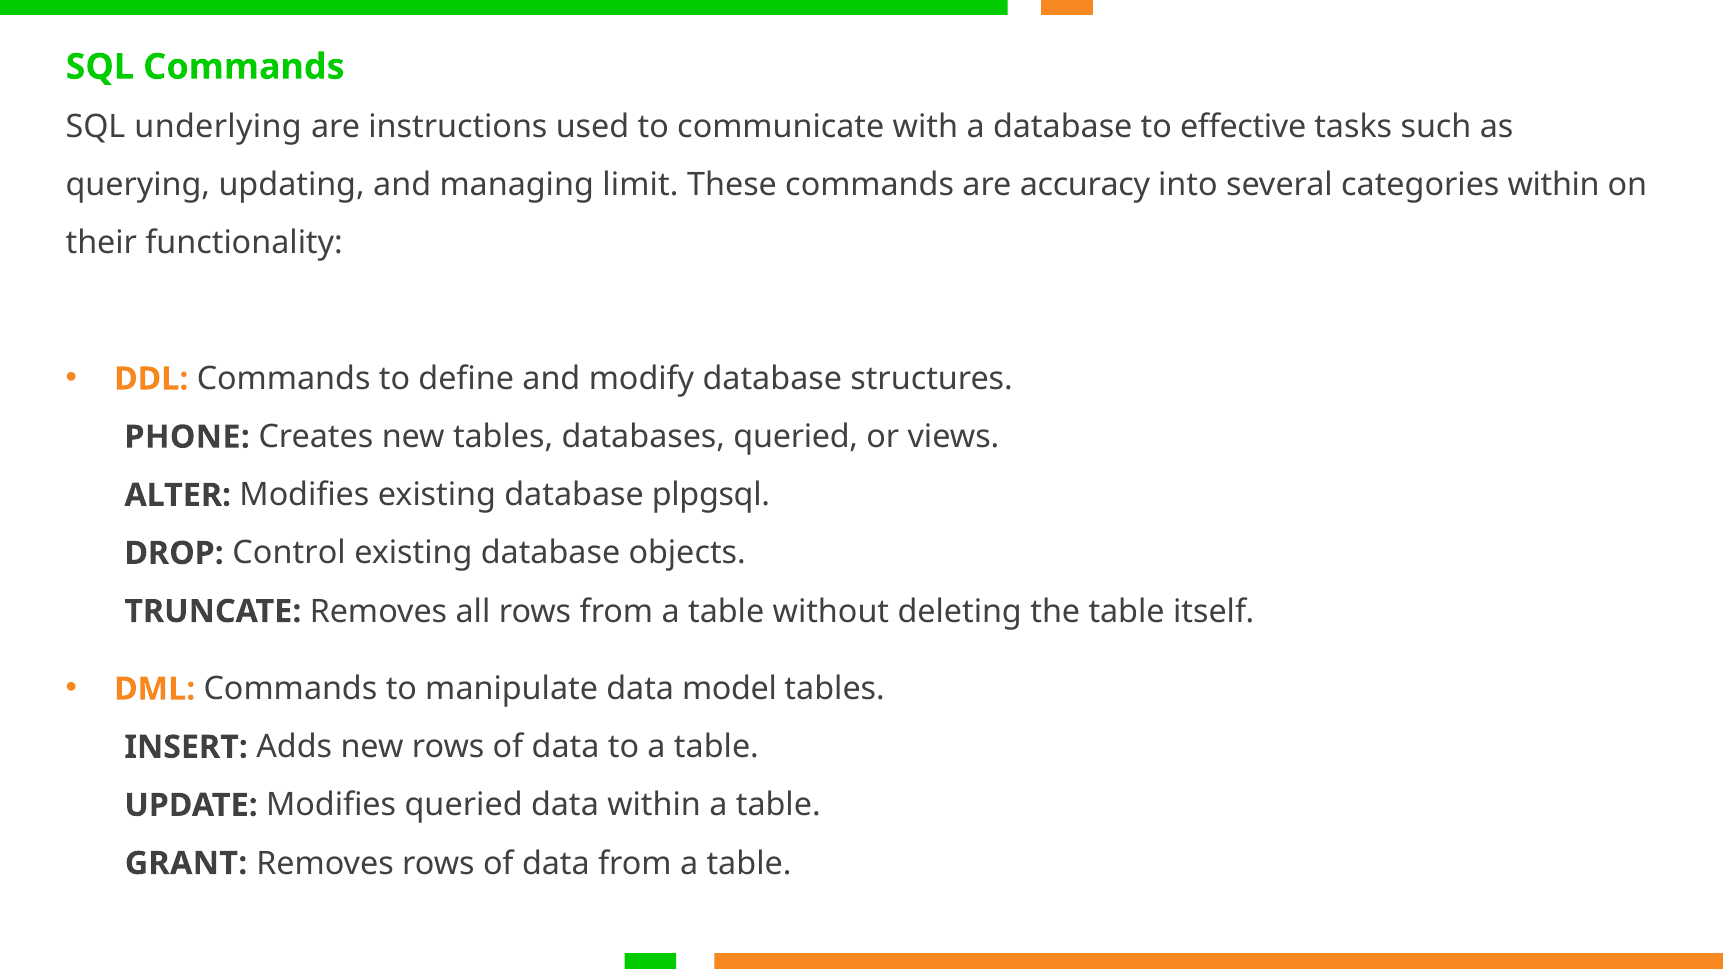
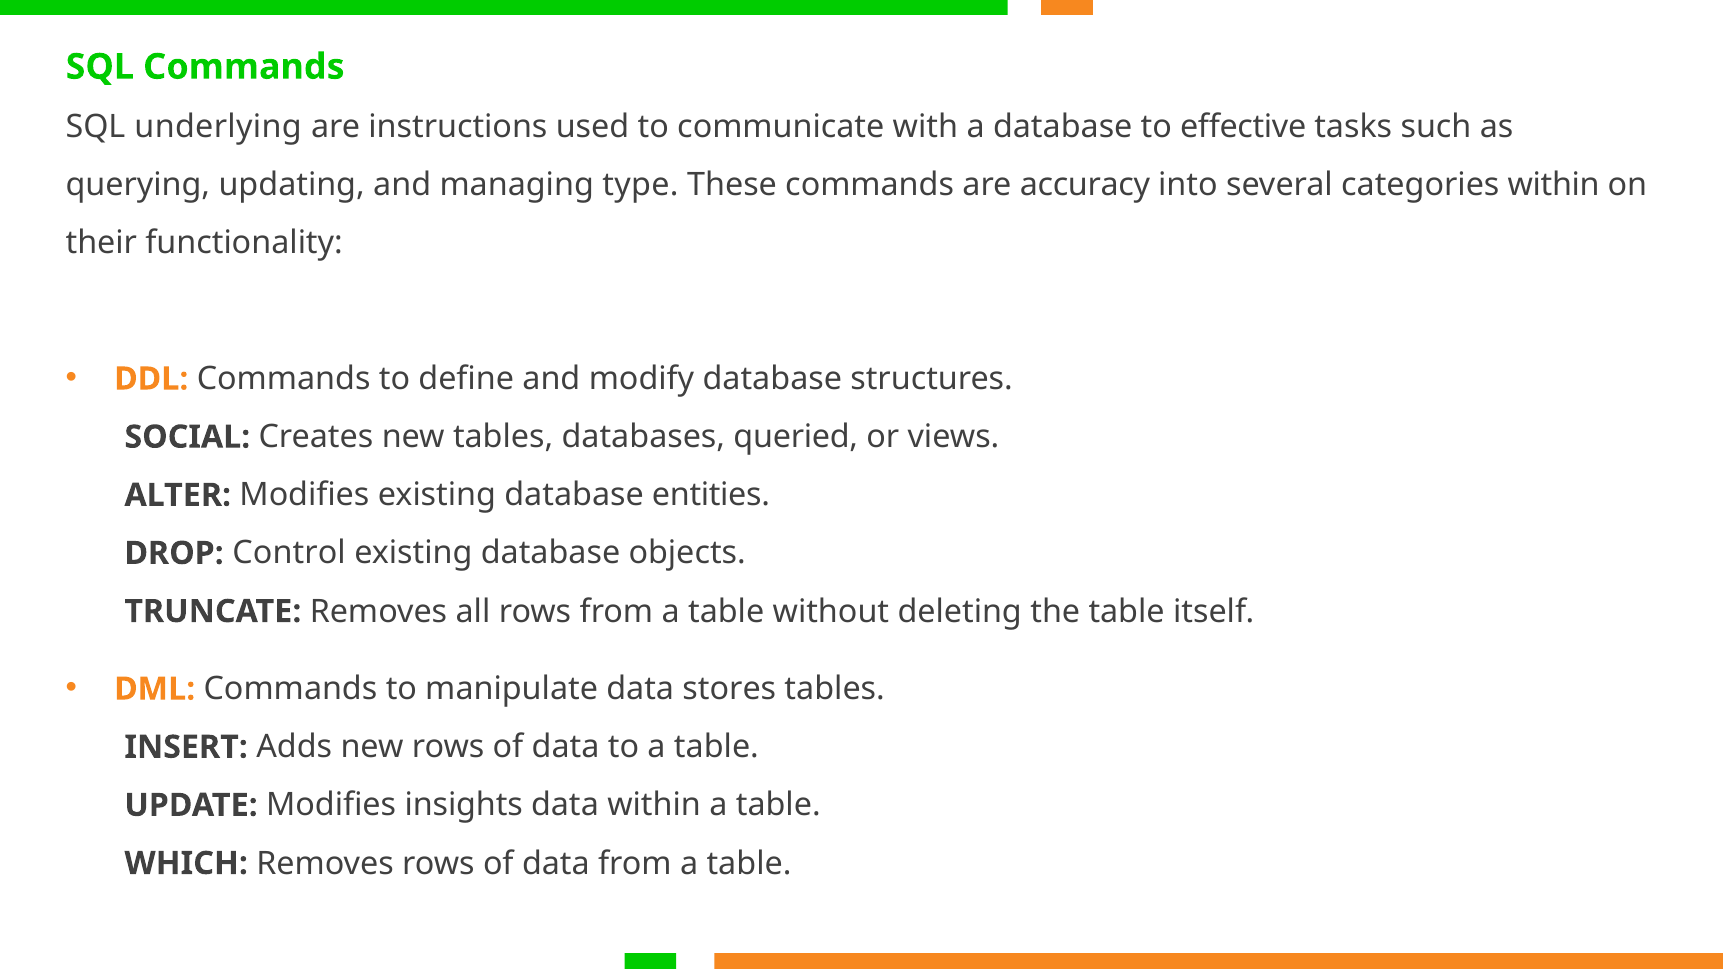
limit: limit -> type
PHONE: PHONE -> SOCIAL
plpgsql: plpgsql -> entities
model: model -> stores
Modifies queried: queried -> insights
GRANT: GRANT -> WHICH
